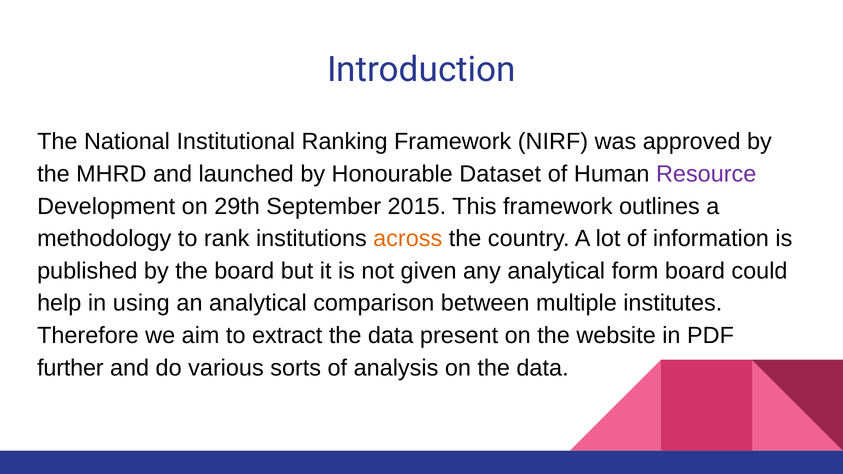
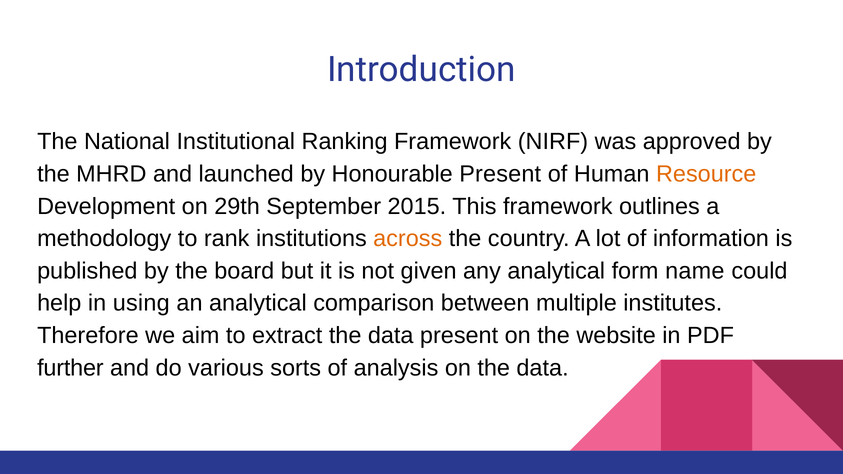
Honourable Dataset: Dataset -> Present
Resource colour: purple -> orange
form board: board -> name
